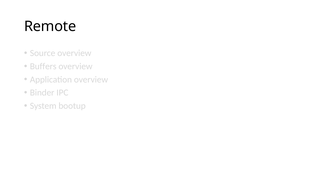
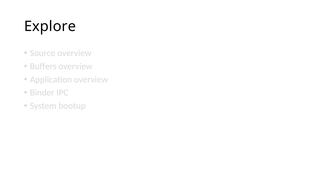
Remote: Remote -> Explore
